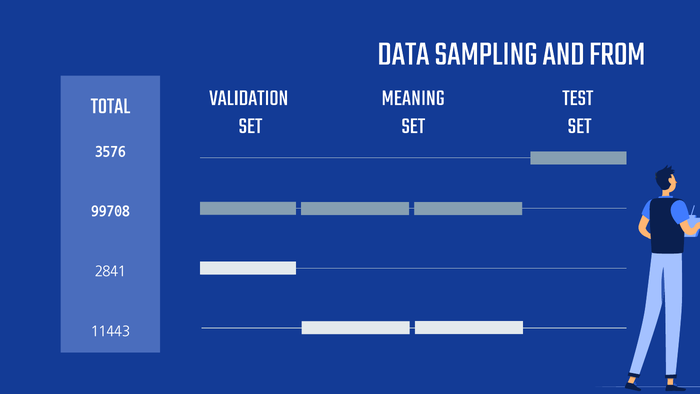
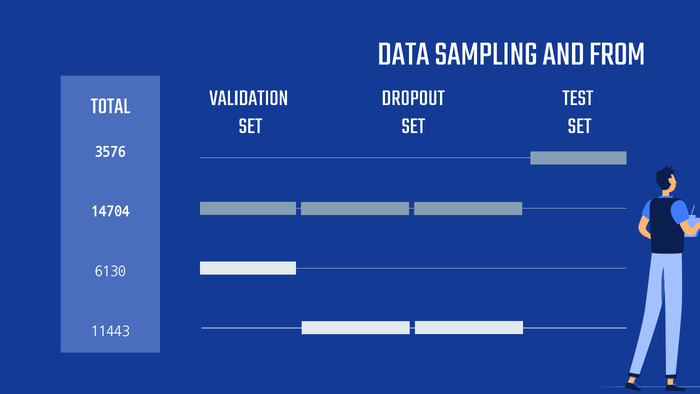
MEANING: MEANING -> DROPOUT
99708: 99708 -> 14704
2841: 2841 -> 6130
